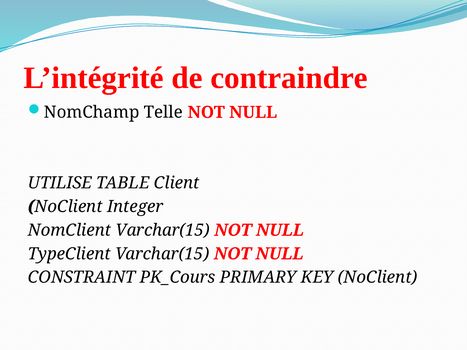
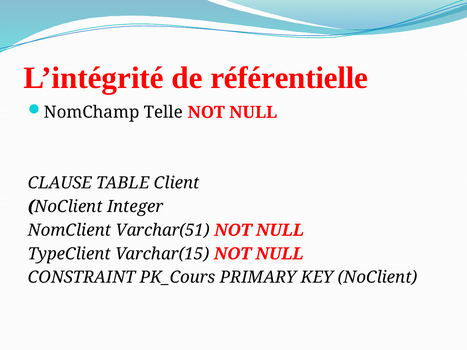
contraindre: contraindre -> référentielle
UTILISE: UTILISE -> CLAUSE
NomClient Varchar(15: Varchar(15 -> Varchar(51
